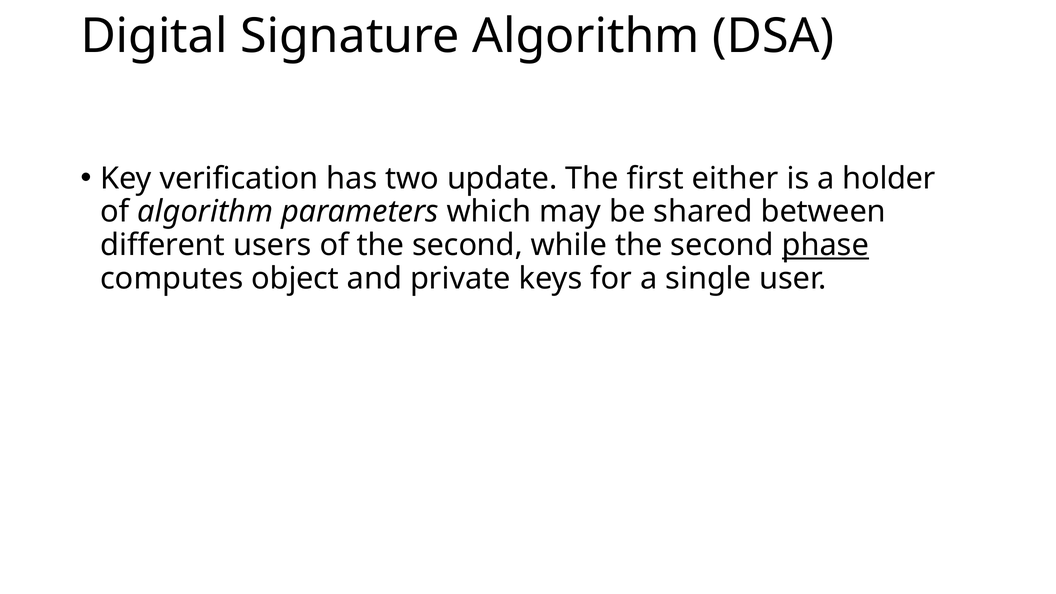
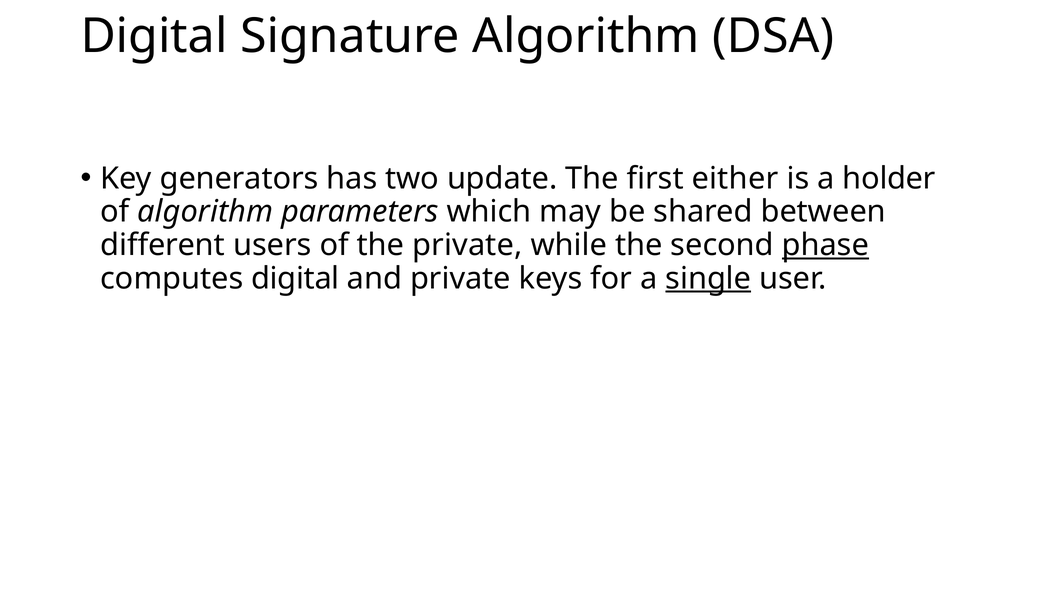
verification: verification -> generators
of the second: second -> private
computes object: object -> digital
single underline: none -> present
